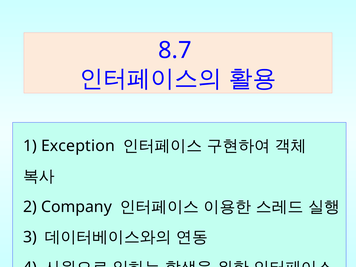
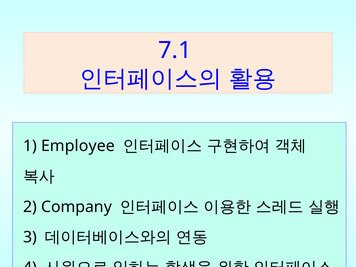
8.7: 8.7 -> 7.1
Exception: Exception -> Employee
